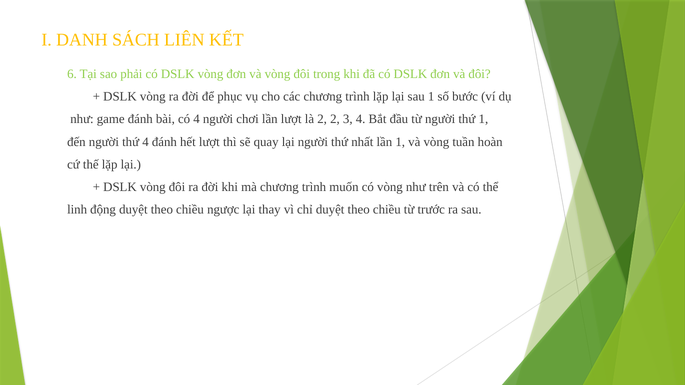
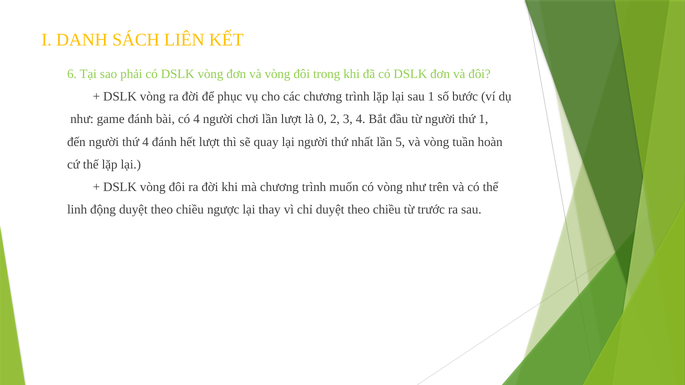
là 2: 2 -> 0
lần 1: 1 -> 5
